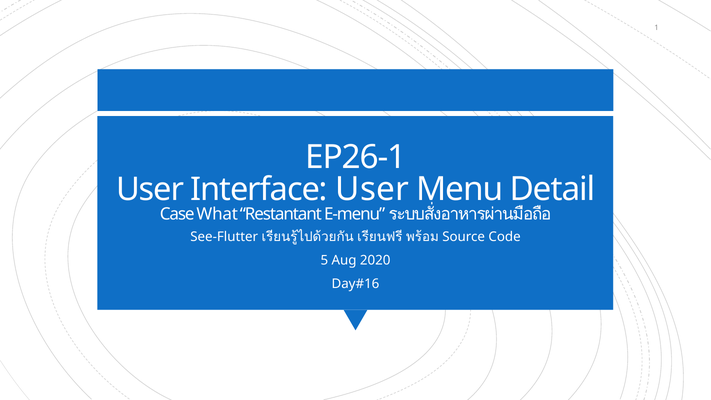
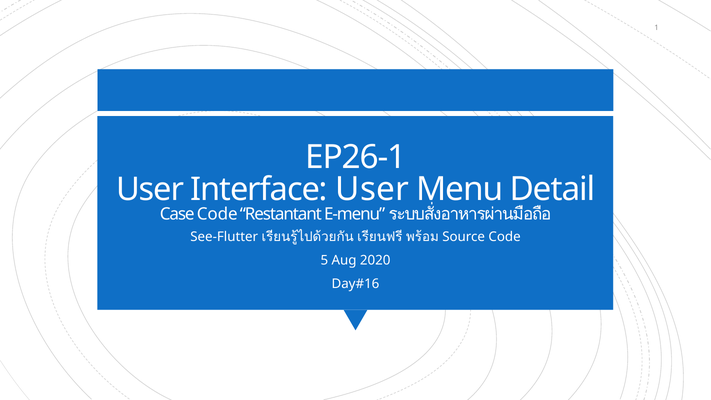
Case What: What -> Code
